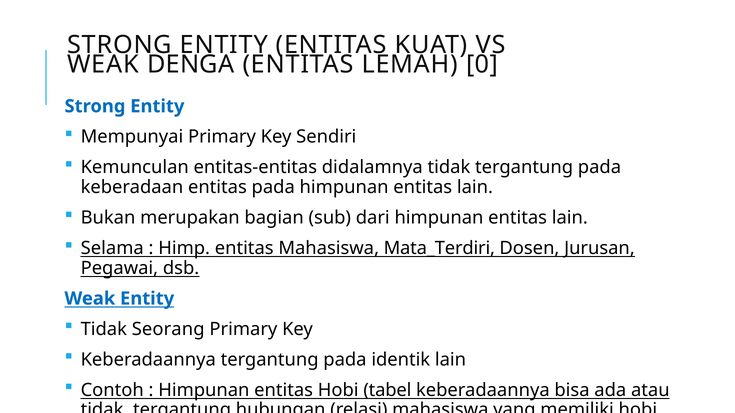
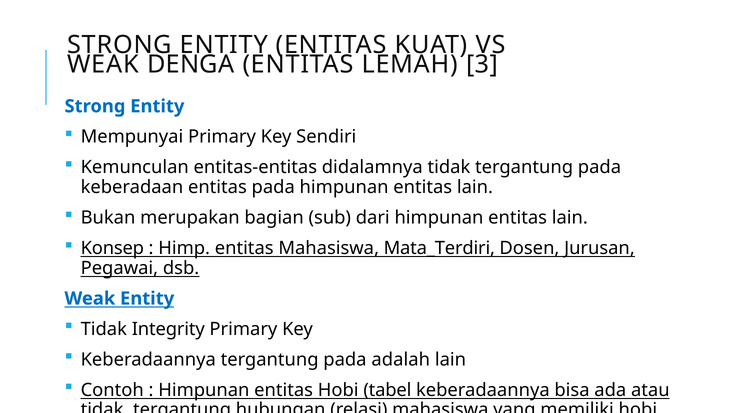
0: 0 -> 3
Selama: Selama -> Konsep
Seorang: Seorang -> Integrity
identik: identik -> adalah
